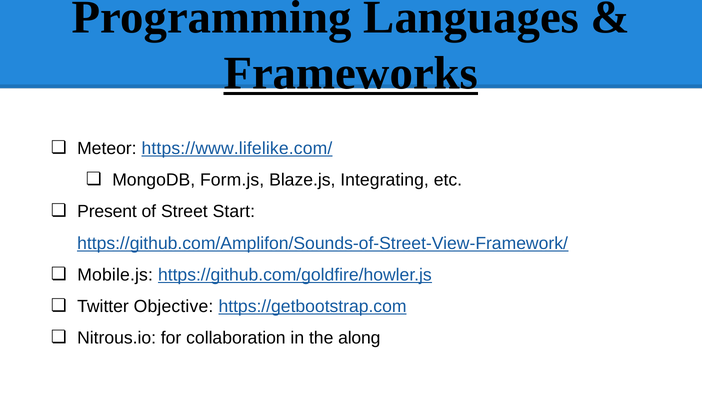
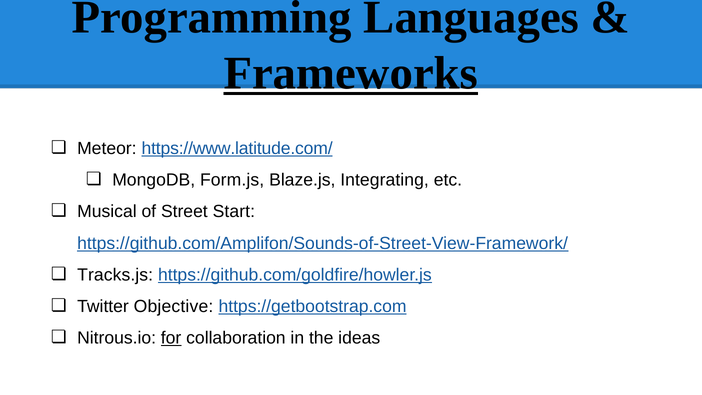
https://www.lifelike.com/: https://www.lifelike.com/ -> https://www.latitude.com/
Present: Present -> Musical
Mobile.js: Mobile.js -> Tracks.js
for underline: none -> present
along: along -> ideas
